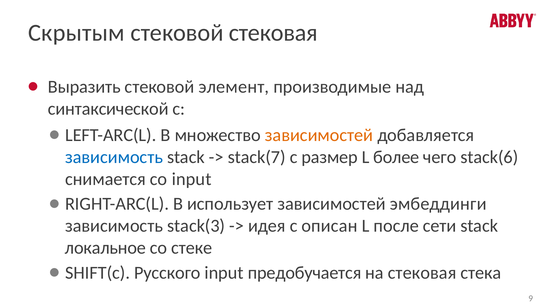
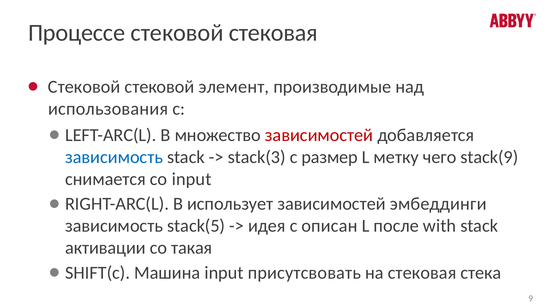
Скрытым: Скрытым -> Процессе
Выразить at (84, 87): Выразить -> Стековой
синтаксической: синтаксической -> использования
зависимостей at (319, 135) colour: orange -> red
stack(7: stack(7 -> stack(3
более: более -> метку
stack(6: stack(6 -> stack(9
stack(3: stack(3 -> stack(5
сети: сети -> with
локальное: локальное -> активации
стеке: стеке -> такая
Русского: Русского -> Машина
предобучается: предобучается -> присутсвовать
